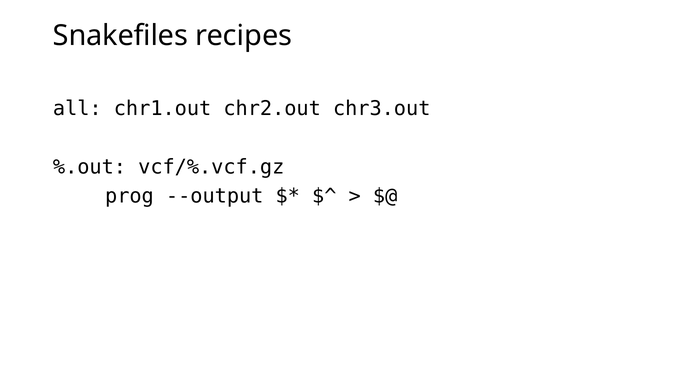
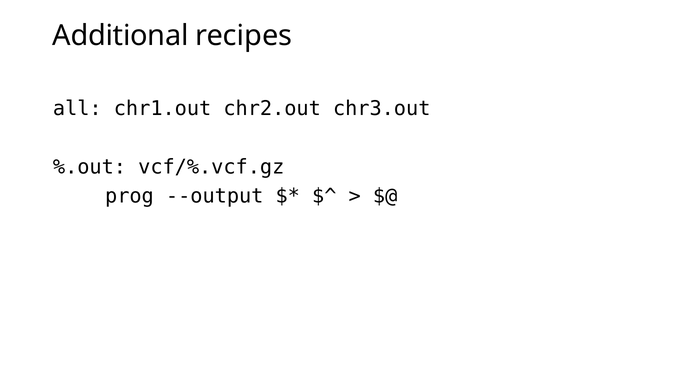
Snakefiles: Snakefiles -> Additional
